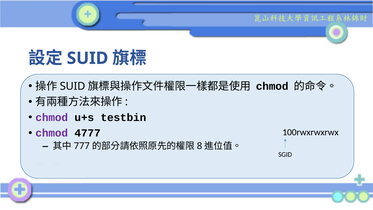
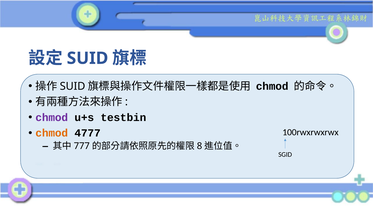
chmod at (52, 133) colour: purple -> orange
